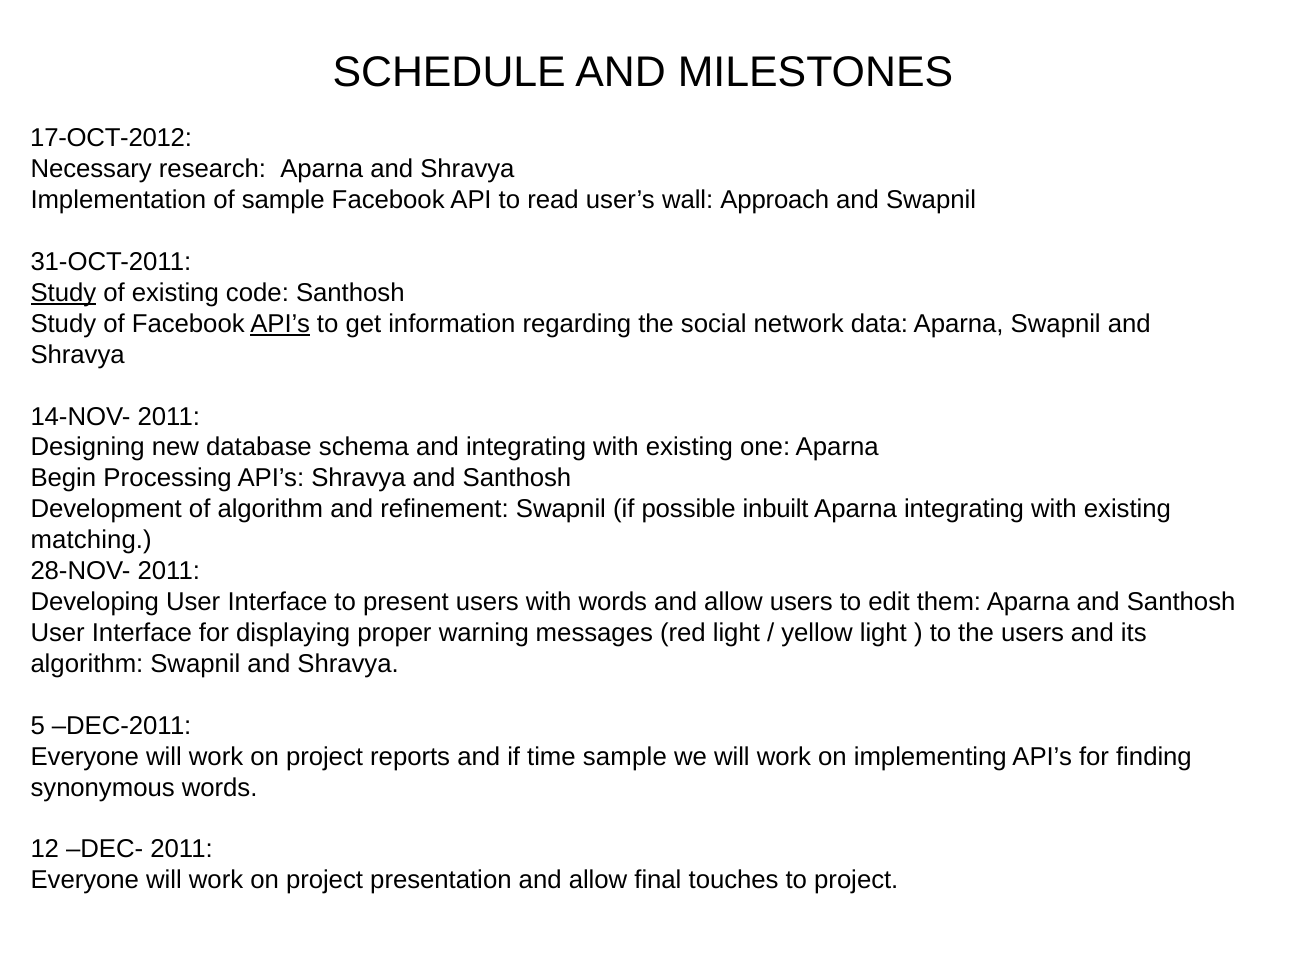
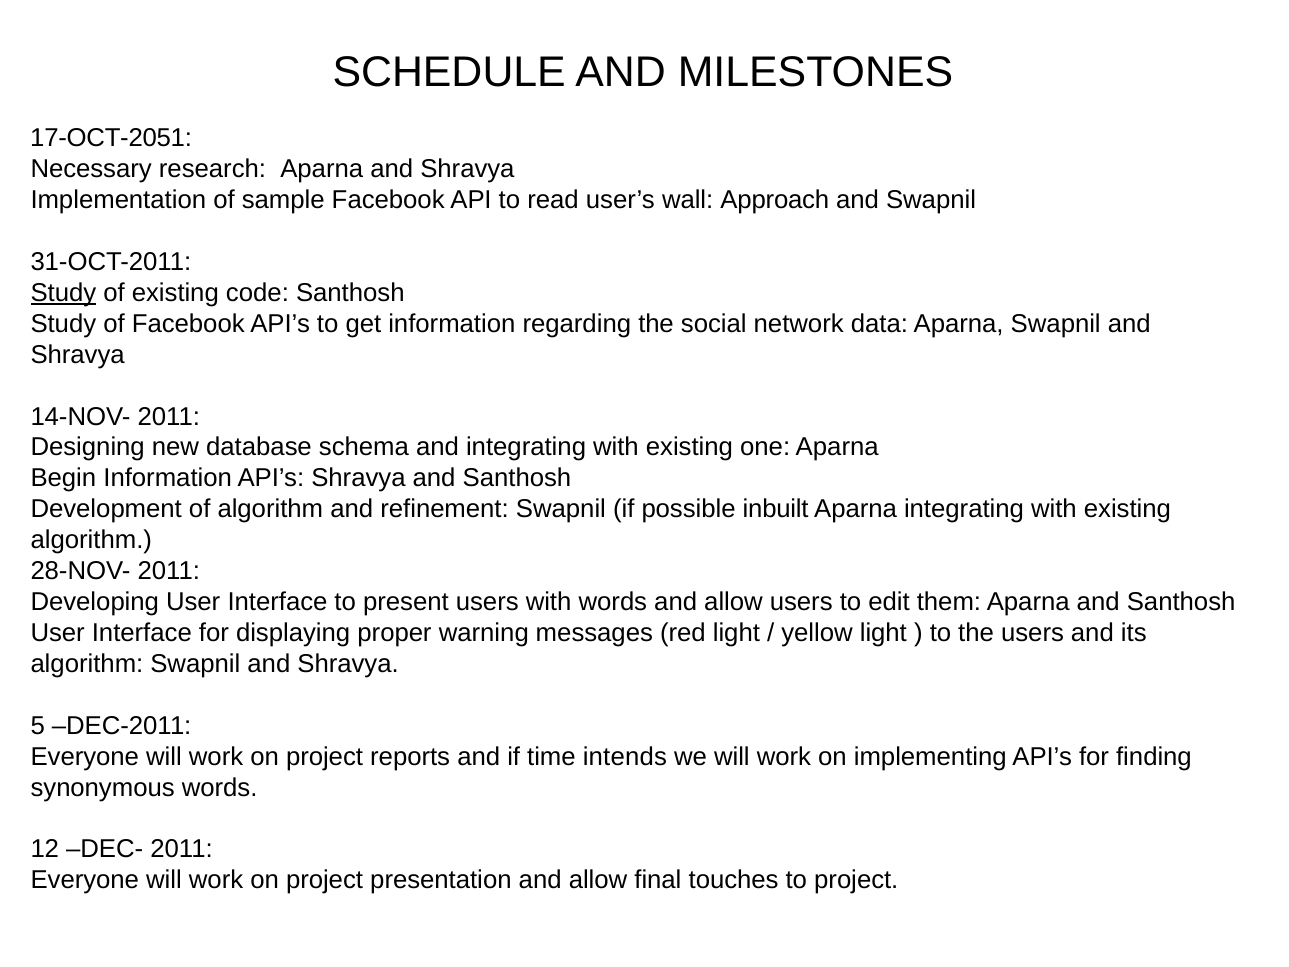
17-OCT-2012: 17-OCT-2012 -> 17-OCT-2051
API’s at (280, 324) underline: present -> none
Begin Processing: Processing -> Information
matching at (91, 540): matching -> algorithm
time sample: sample -> intends
